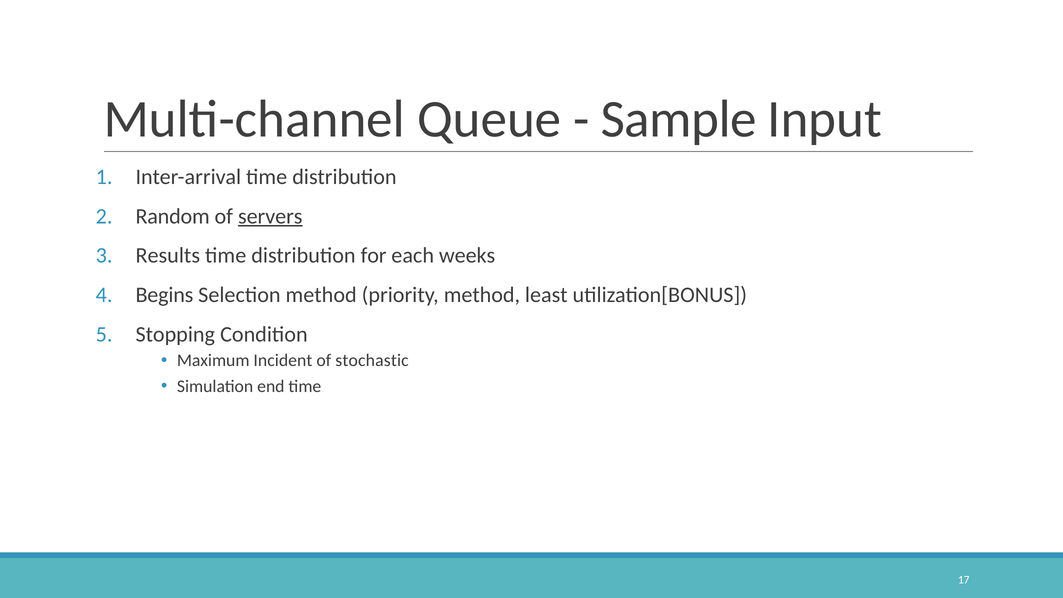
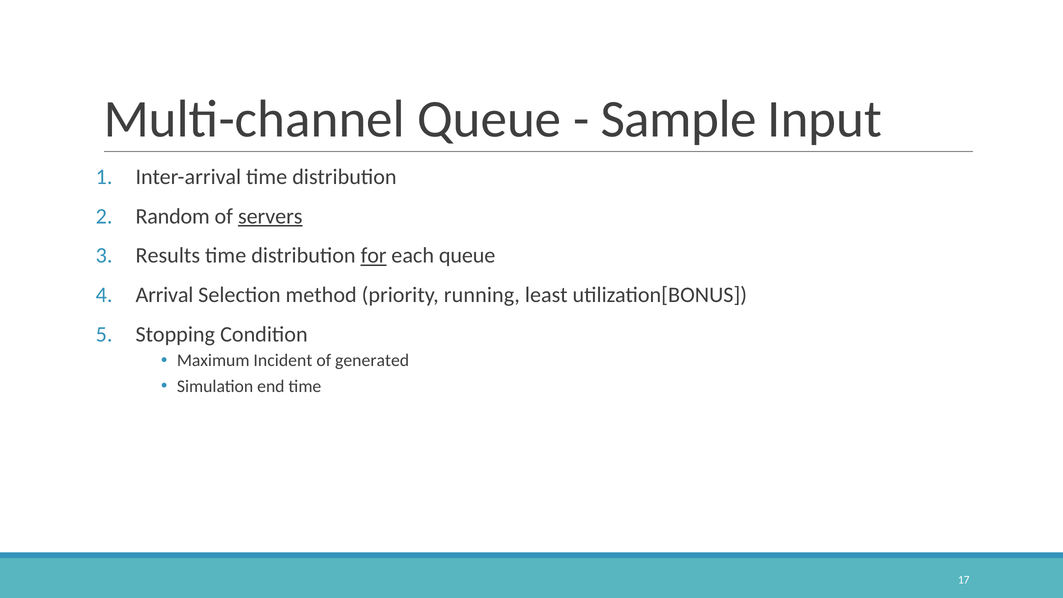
for underline: none -> present
each weeks: weeks -> queue
Begins: Begins -> Arrival
priority method: method -> running
stochastic: stochastic -> generated
